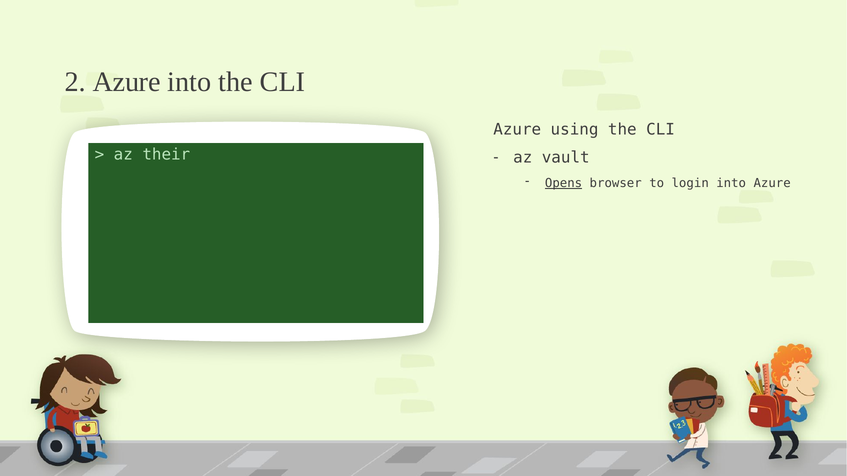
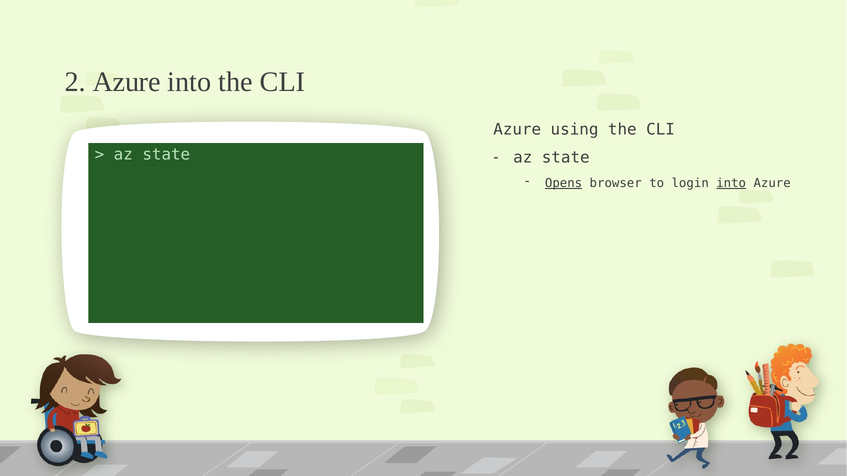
their at (166, 155): their -> state
vault at (566, 158): vault -> state
into at (731, 183) underline: none -> present
